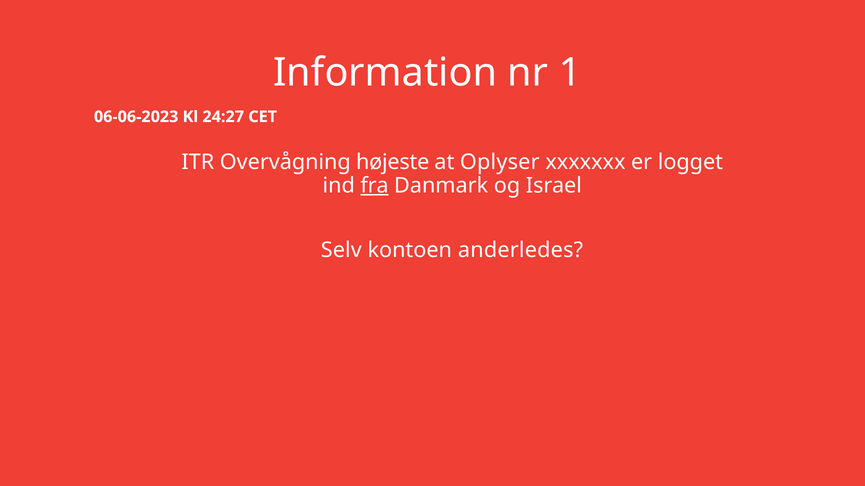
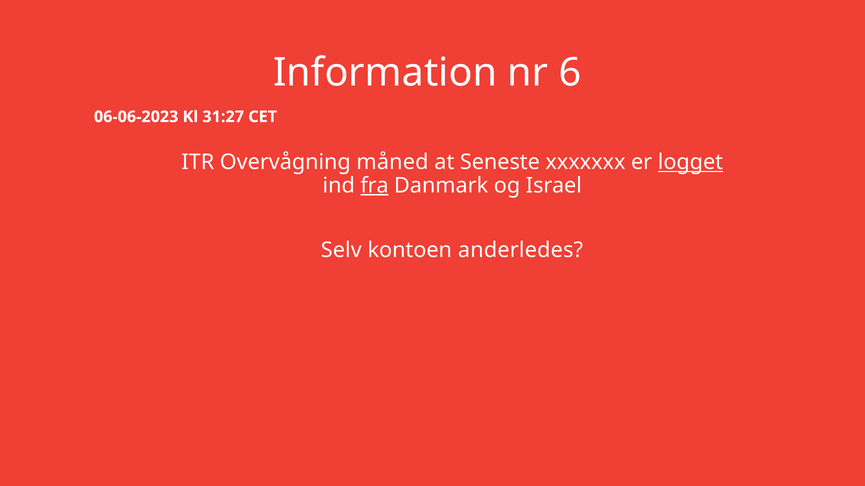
1: 1 -> 6
24:27: 24:27 -> 31:27
højeste: højeste -> måned
Oplyser: Oplyser -> Seneste
logget underline: none -> present
